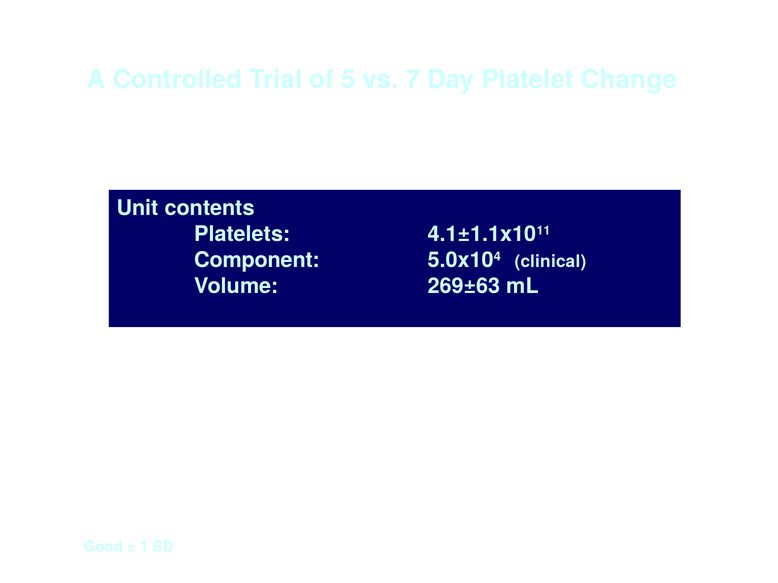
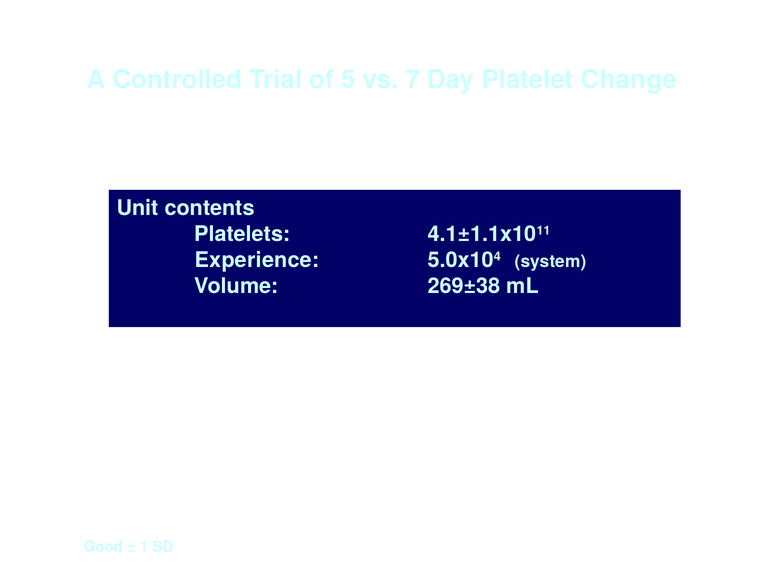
Component: Component -> Experience
clinical: clinical -> system
269±63: 269±63 -> 269±38
